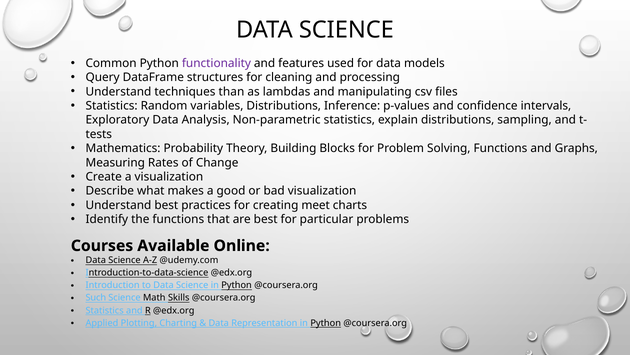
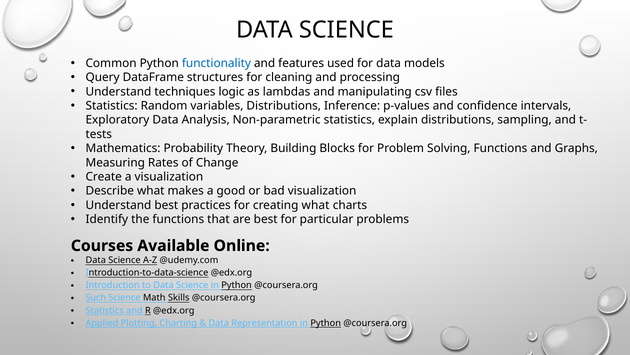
functionality colour: purple -> blue
than: than -> logic
creating meet: meet -> what
